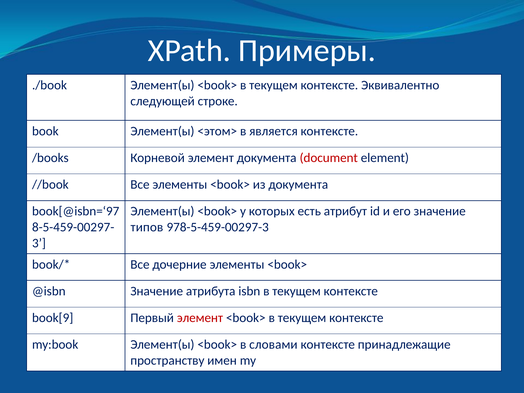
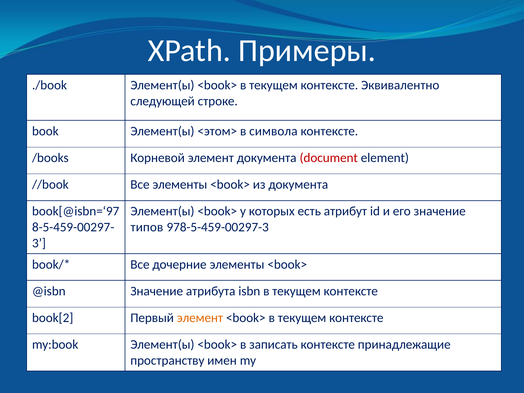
является: является -> символа
book[9: book[9 -> book[2
элемент at (200, 318) colour: red -> orange
словами: словами -> записать
